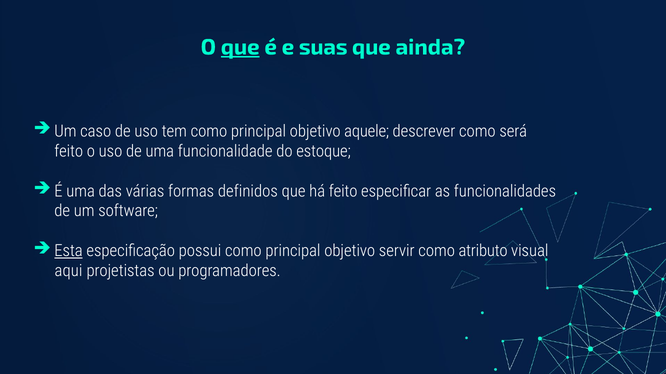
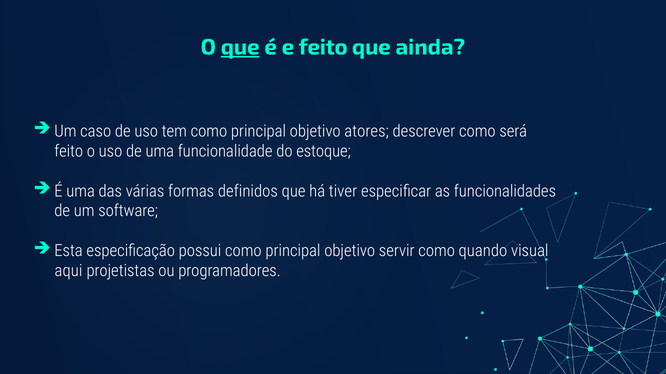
e suas: suas -> feito
aquele: aquele -> atores
há feito: feito -> tiver
Esta underline: present -> none
atributo: atributo -> quando
